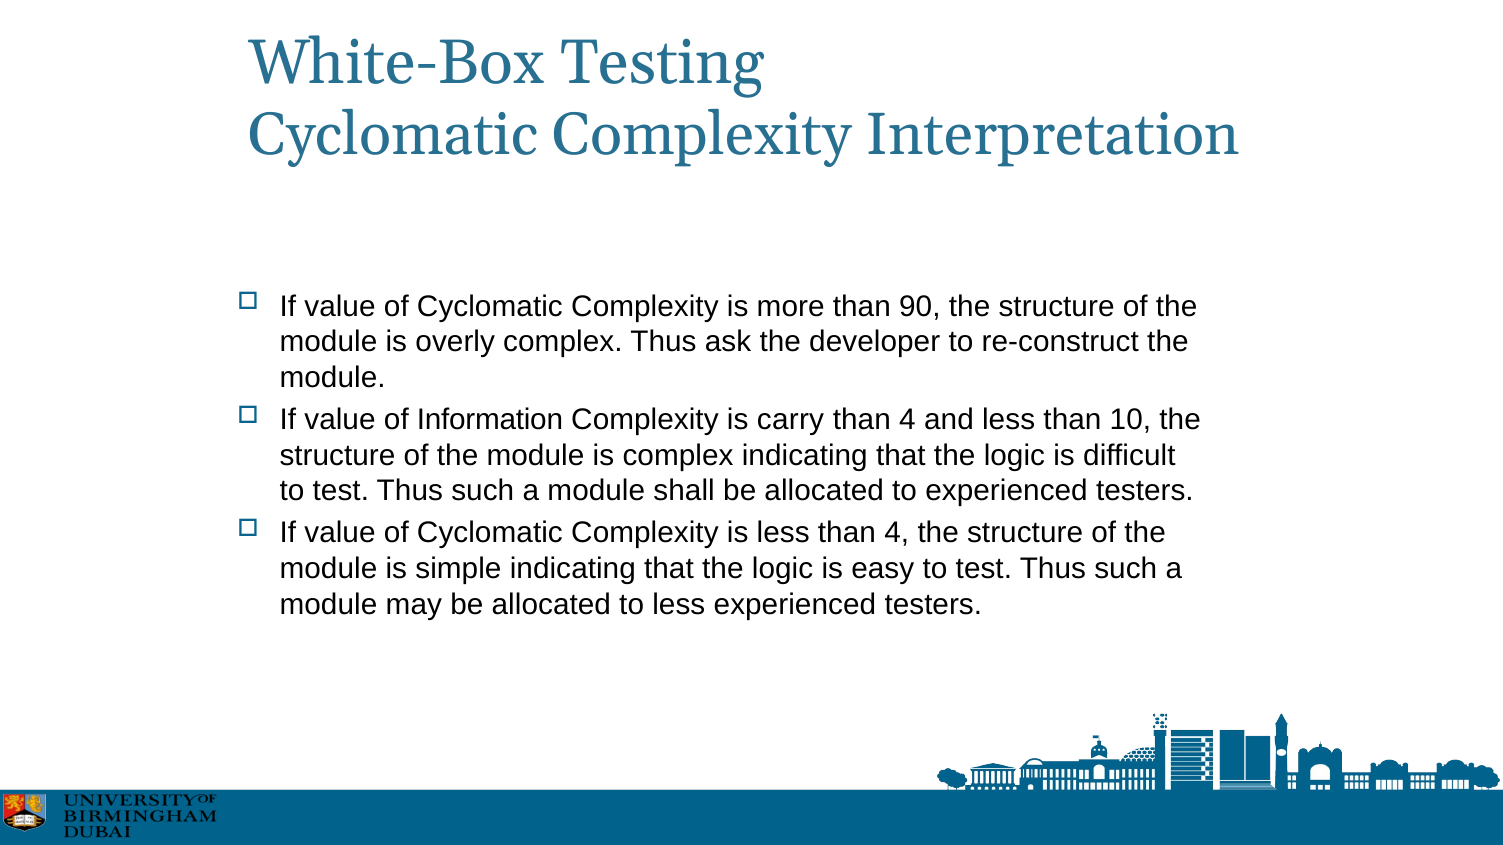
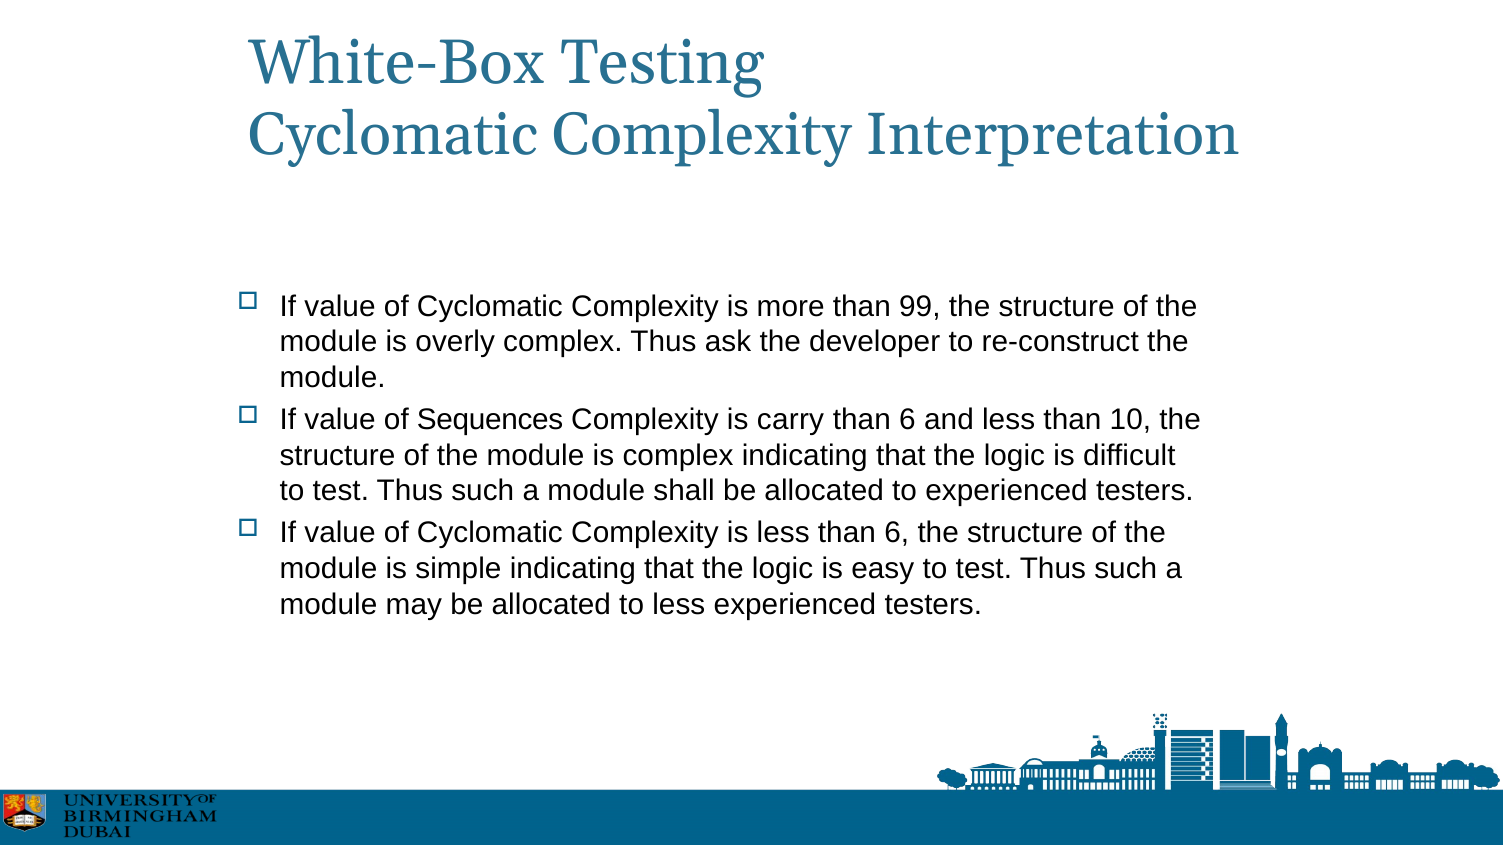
90: 90 -> 99
Information: Information -> Sequences
4 at (907, 420): 4 -> 6
less than 4: 4 -> 6
